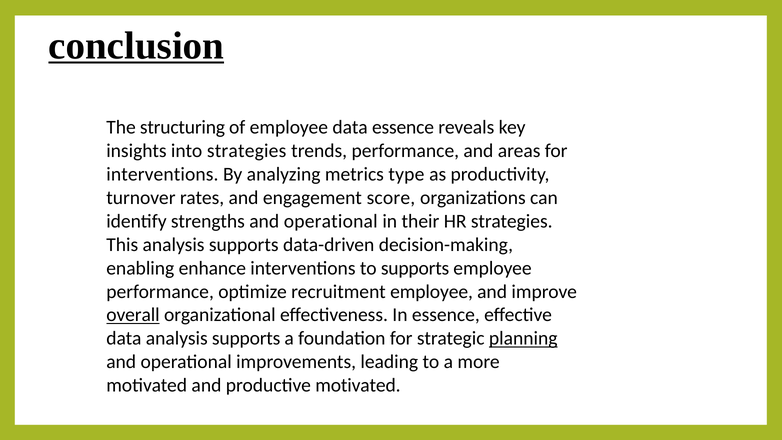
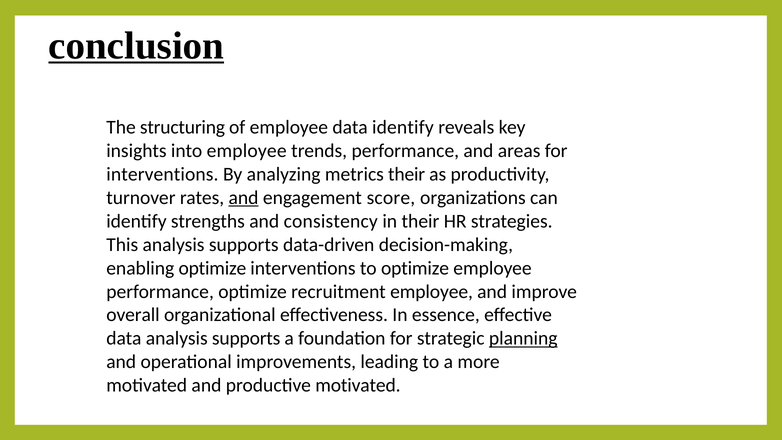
data essence: essence -> identify
into strategies: strategies -> employee
metrics type: type -> their
and at (244, 198) underline: none -> present
strengths and operational: operational -> consistency
enabling enhance: enhance -> optimize
to supports: supports -> optimize
overall underline: present -> none
